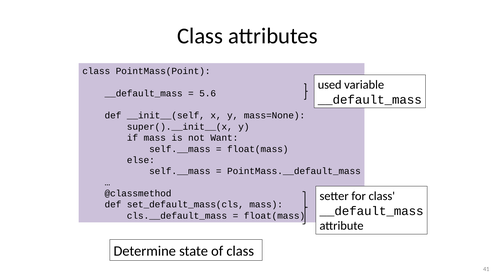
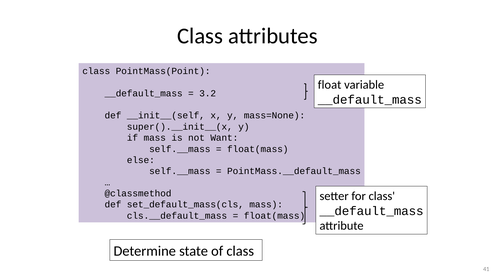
used: used -> float
5.6: 5.6 -> 3.2
